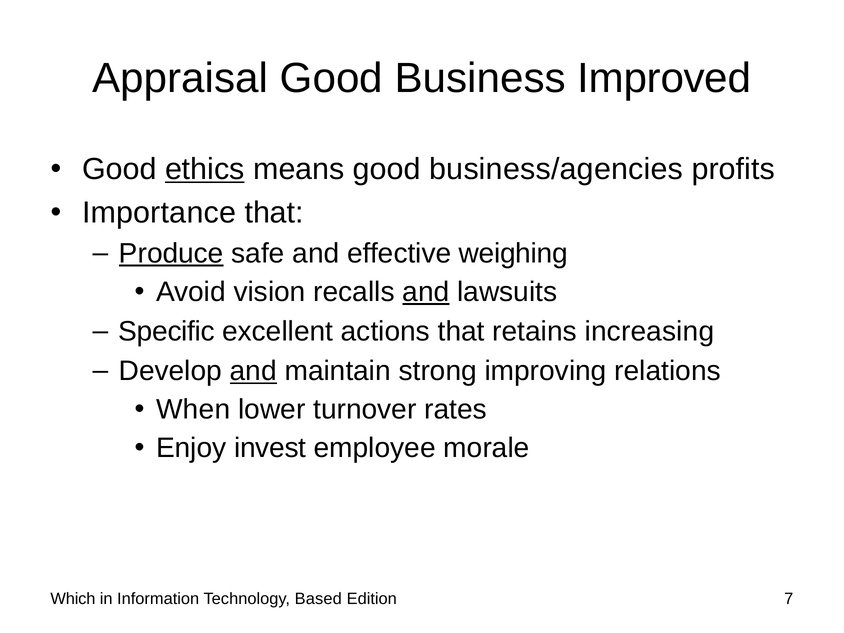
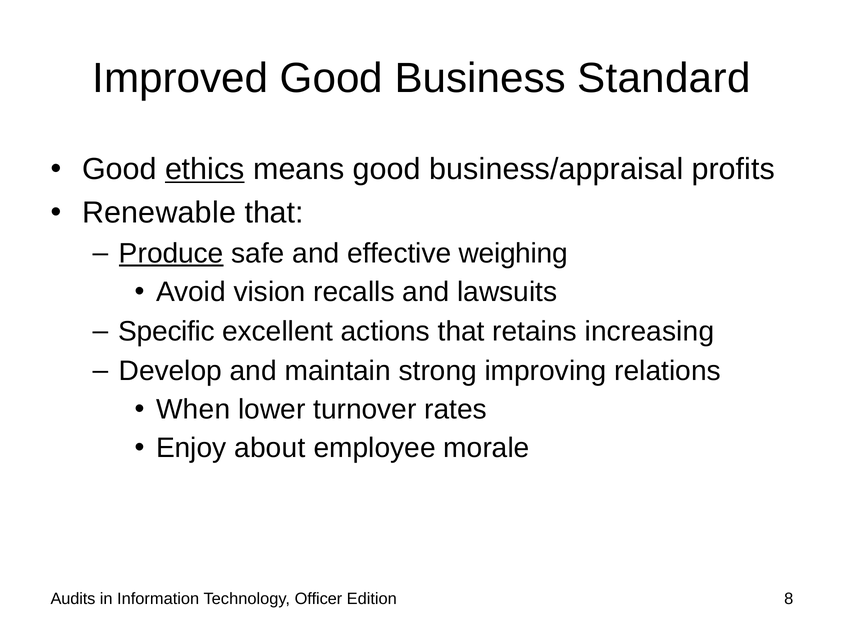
Appraisal: Appraisal -> Improved
Improved: Improved -> Standard
business/agencies: business/agencies -> business/appraisal
Importance: Importance -> Renewable
and at (426, 292) underline: present -> none
and at (253, 371) underline: present -> none
invest: invest -> about
Which: Which -> Audits
Based: Based -> Officer
7: 7 -> 8
